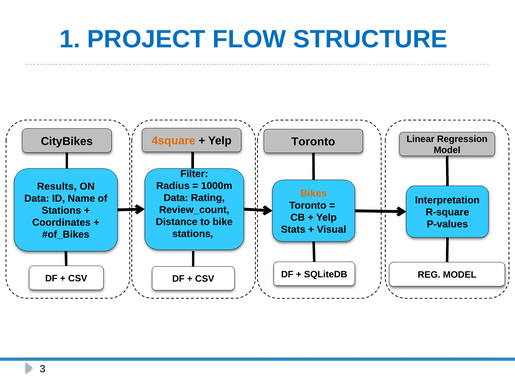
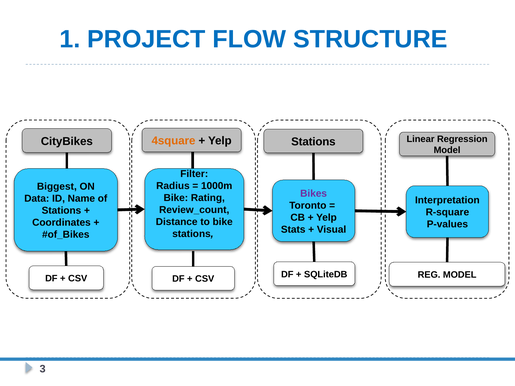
Toronto at (313, 142): Toronto -> Stations
Results: Results -> Biggest
Bikes colour: orange -> purple
Data at (176, 198): Data -> Bike
